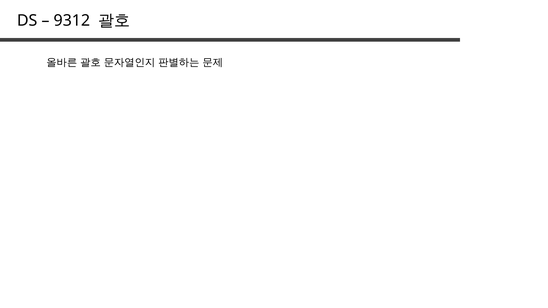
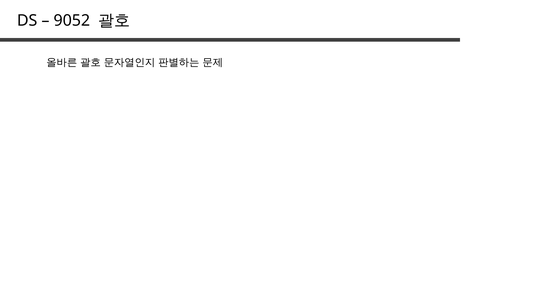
9312: 9312 -> 9052
